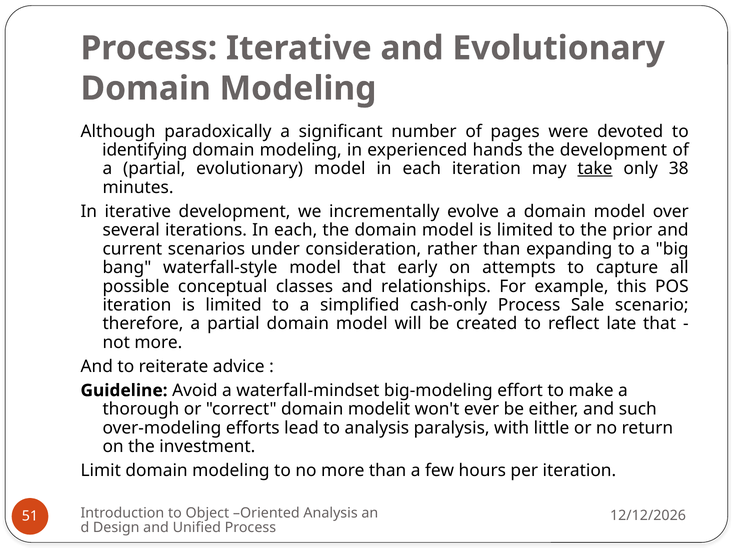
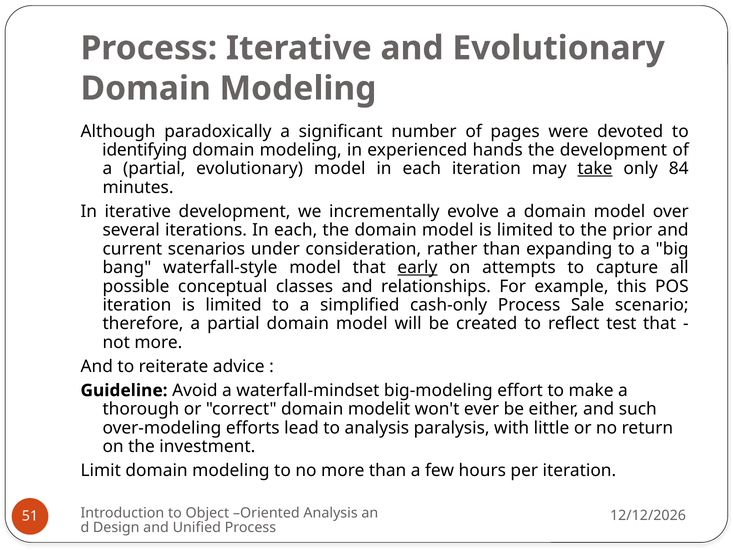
38: 38 -> 84
early underline: none -> present
late: late -> test
